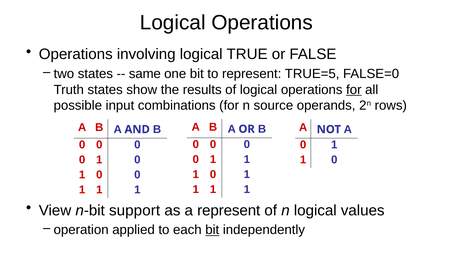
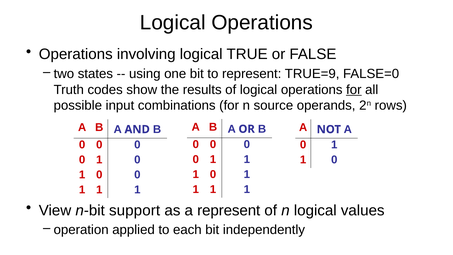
same: same -> using
TRUE=5: TRUE=5 -> TRUE=9
Truth states: states -> codes
bit at (212, 230) underline: present -> none
